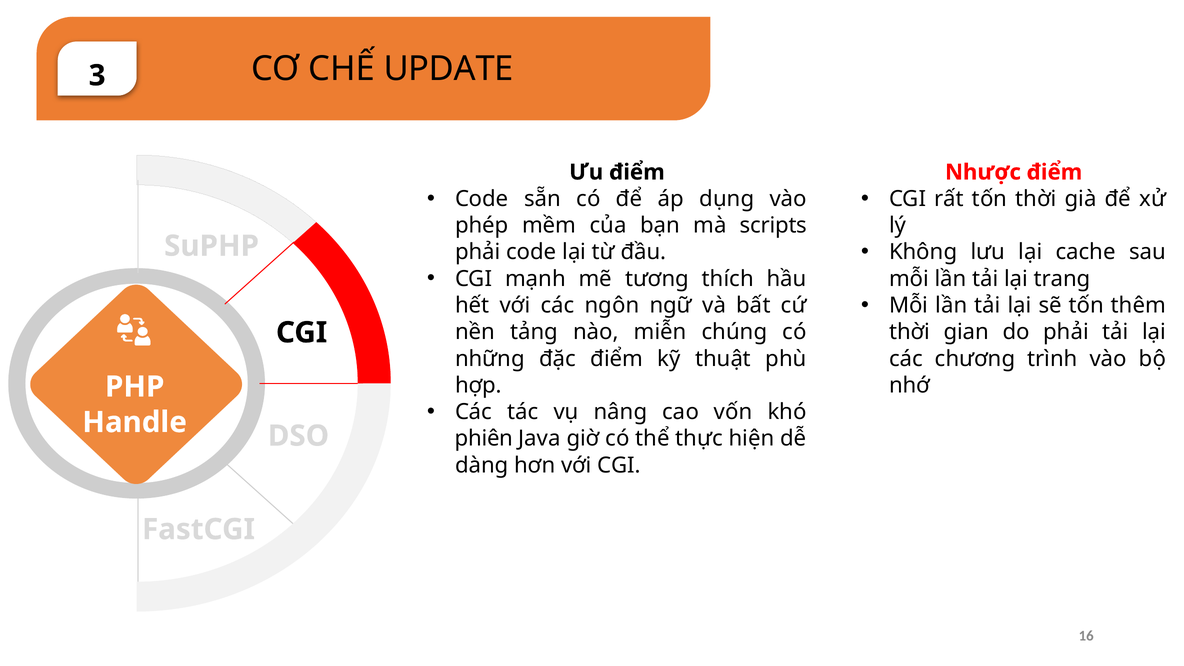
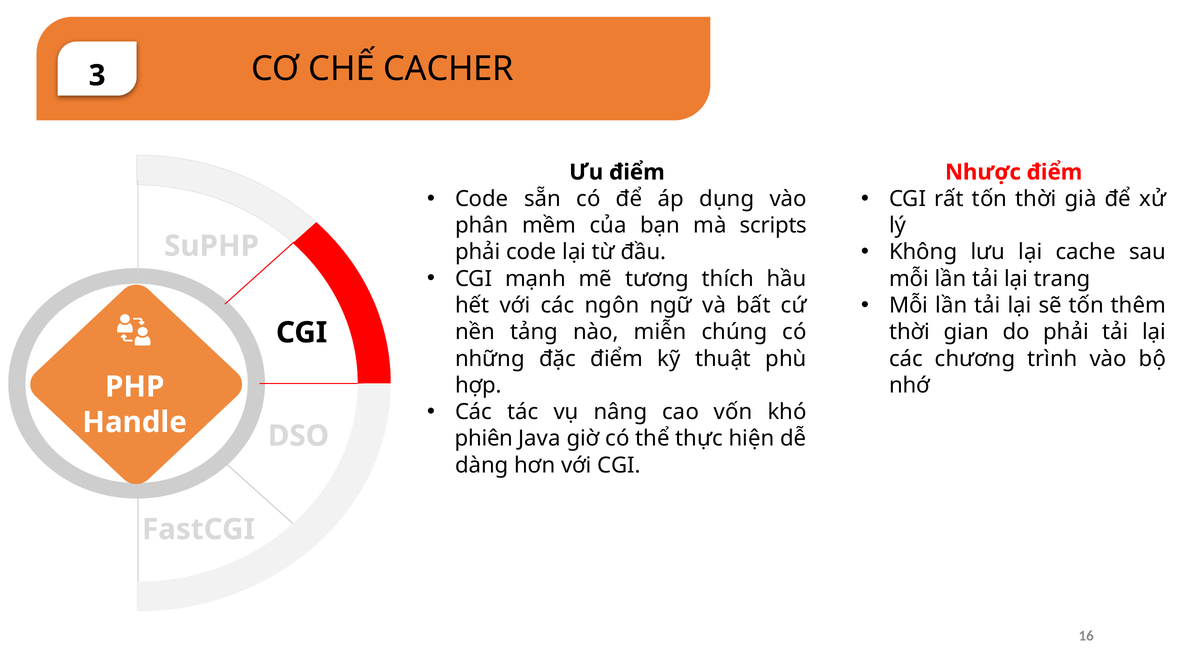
UPDATE: UPDATE -> CACHER
phép: phép -> phân
